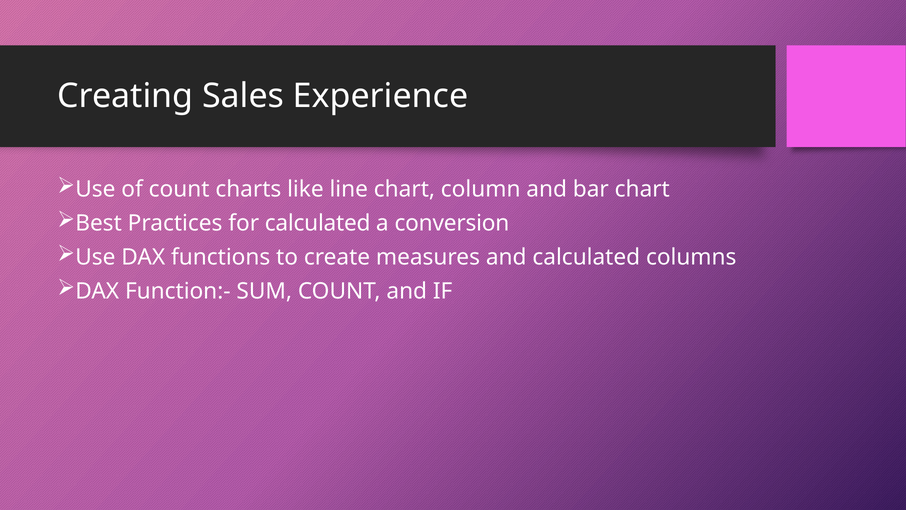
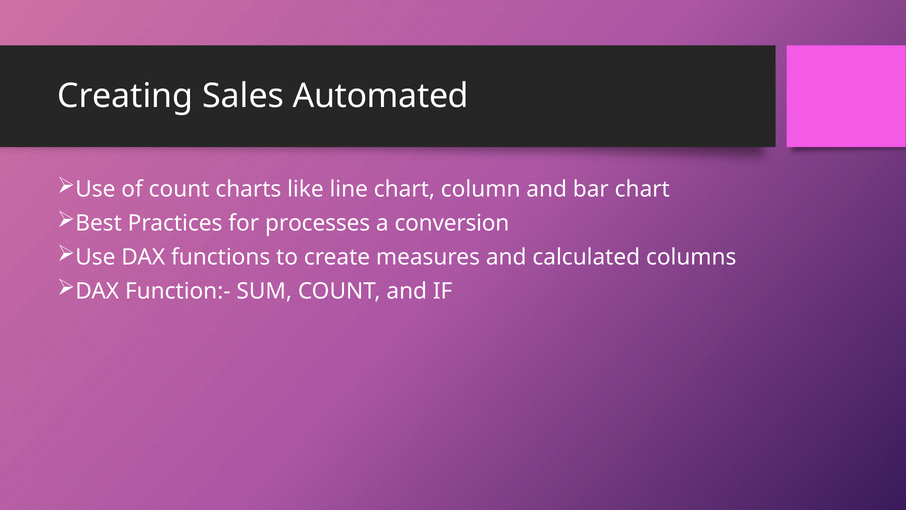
Experience: Experience -> Automated
for calculated: calculated -> processes
